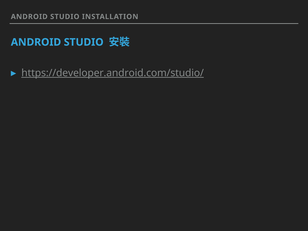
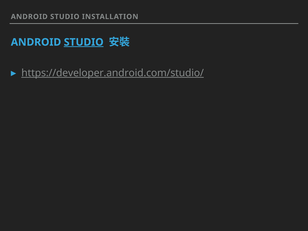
STUDIO at (84, 42) underline: none -> present
